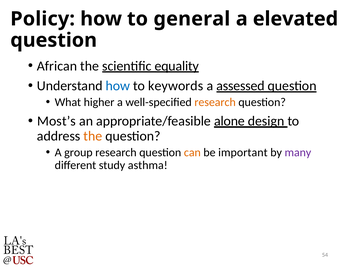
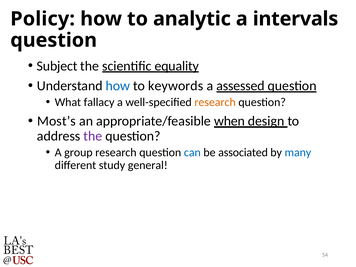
general: general -> analytic
elevated: elevated -> intervals
African: African -> Subject
higher: higher -> fallacy
alone: alone -> when
the at (93, 136) colour: orange -> purple
can colour: orange -> blue
important: important -> associated
many colour: purple -> blue
asthma: asthma -> general
